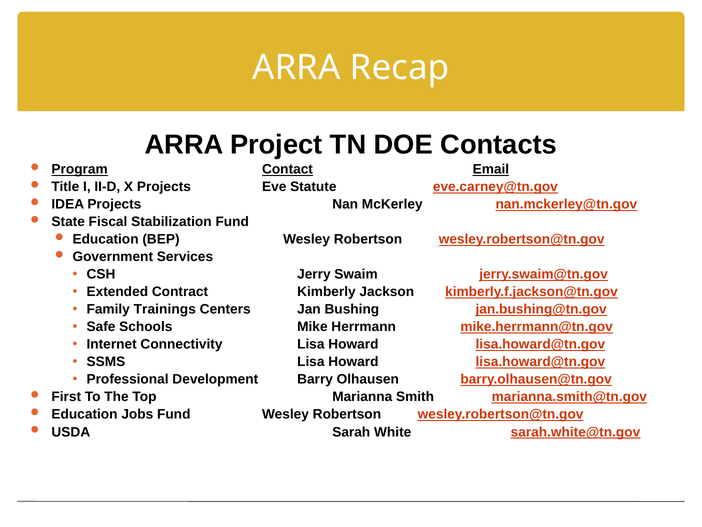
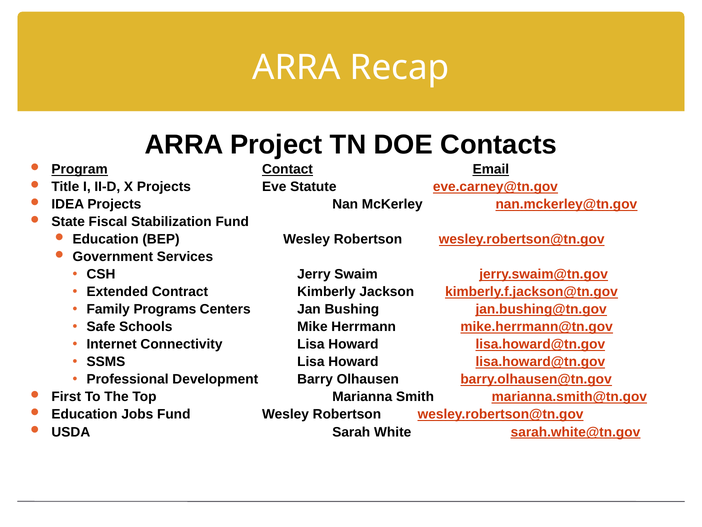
Trainings: Trainings -> Programs
